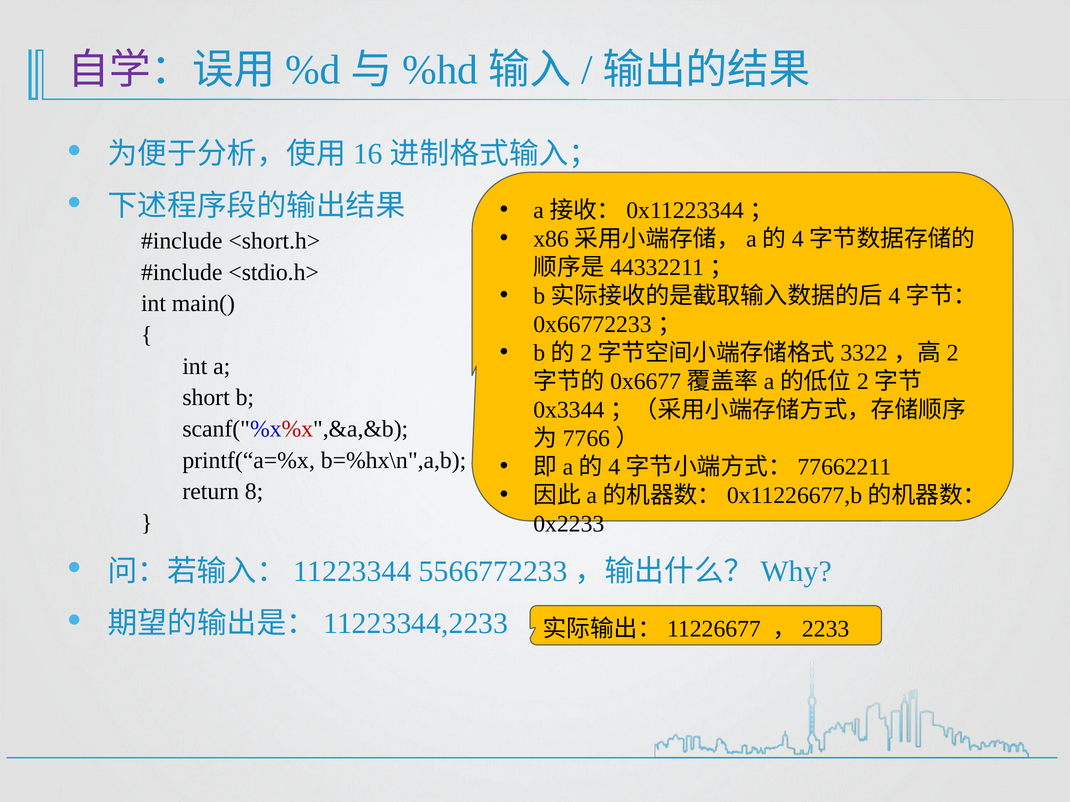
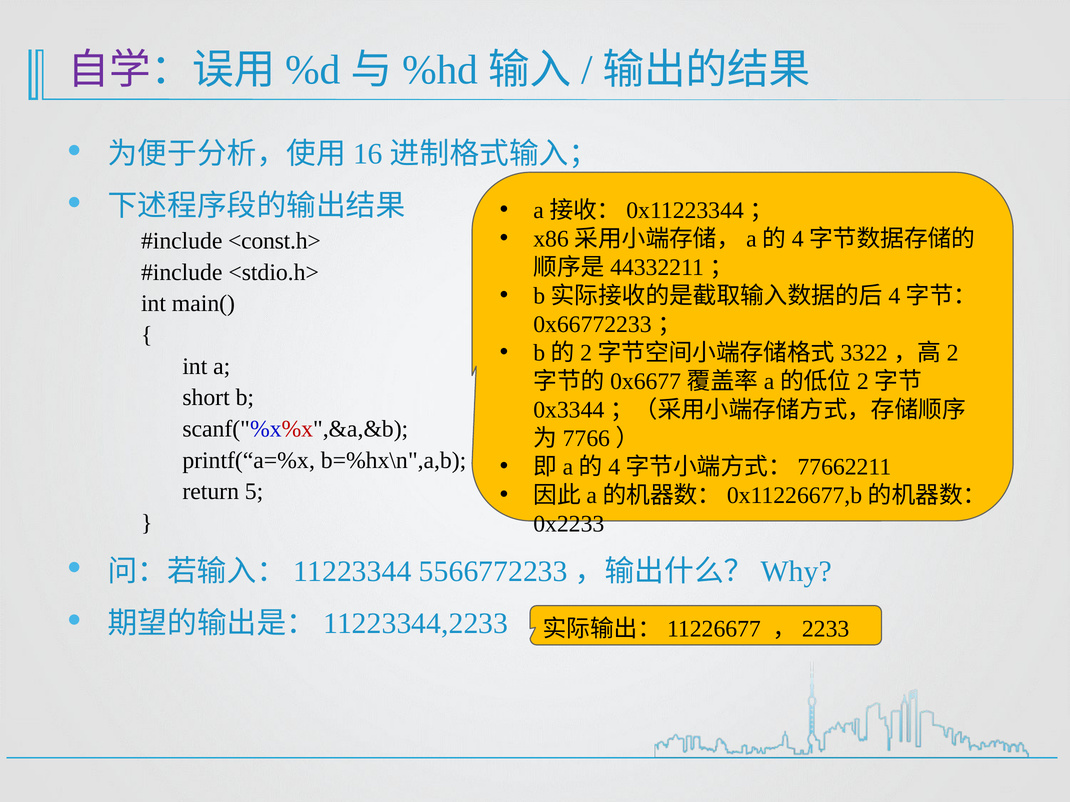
<short.h>: <short.h> -> <const.h>
8: 8 -> 5
